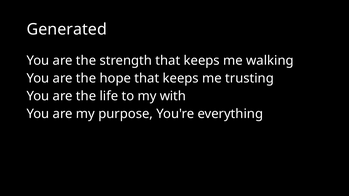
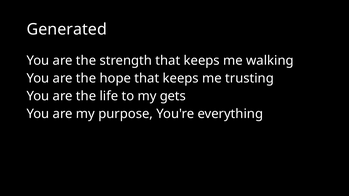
with: with -> gets
